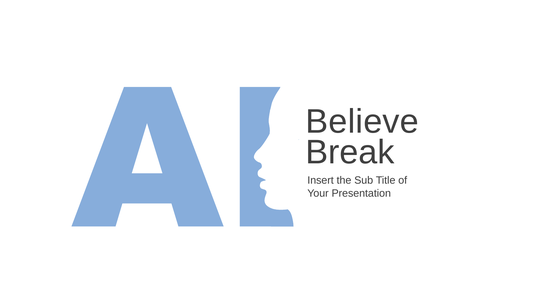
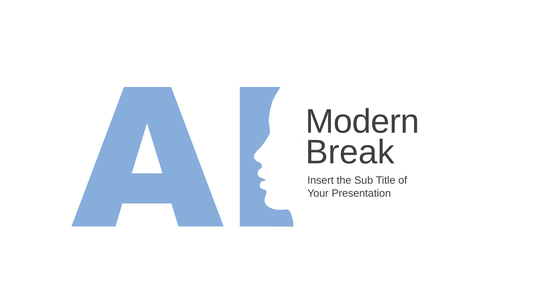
Believe: Believe -> Modern
